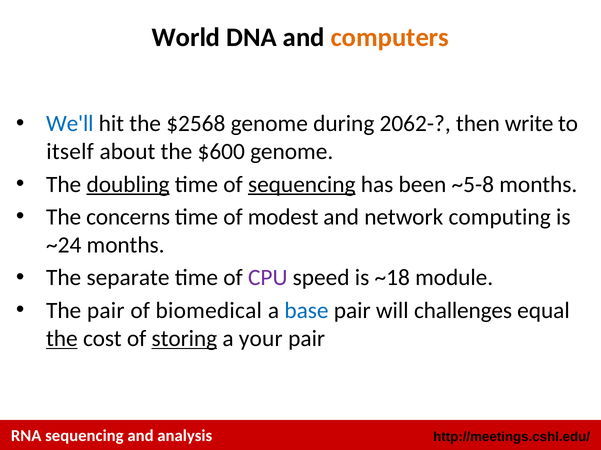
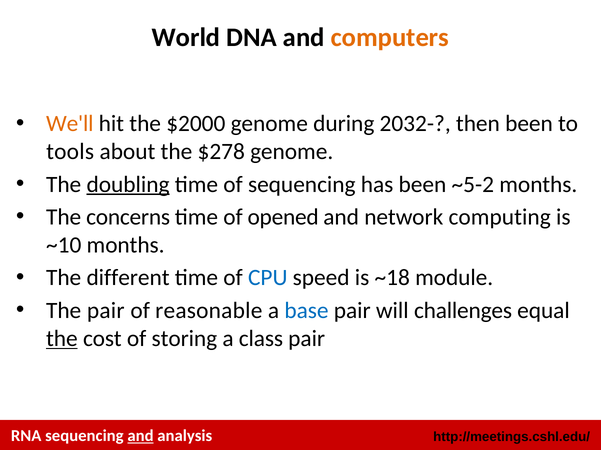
We'll colour: blue -> orange
$2568: $2568 -> $2000
2062-: 2062- -> 2032-
then write: write -> been
itself: itself -> tools
$600: $600 -> $278
sequencing at (302, 185) underline: present -> none
~5-8: ~5-8 -> ~5-2
modest: modest -> opened
~24: ~24 -> ~10
separate: separate -> different
CPU colour: purple -> blue
biomedical: biomedical -> reasonable
storing underline: present -> none
your: your -> class
and at (141, 437) underline: none -> present
